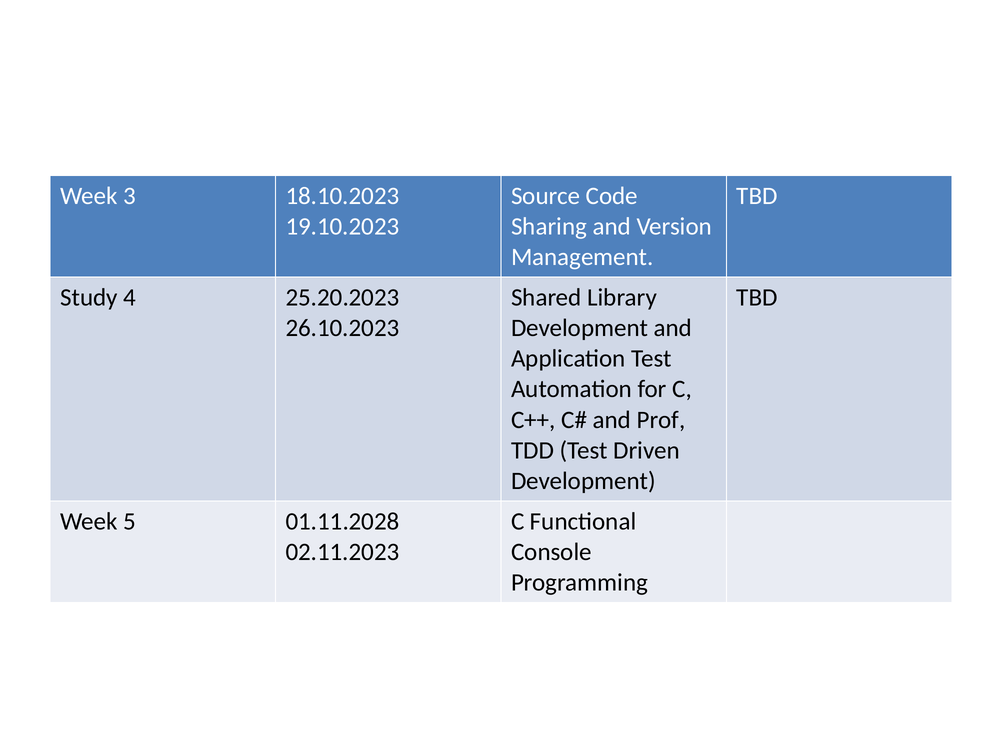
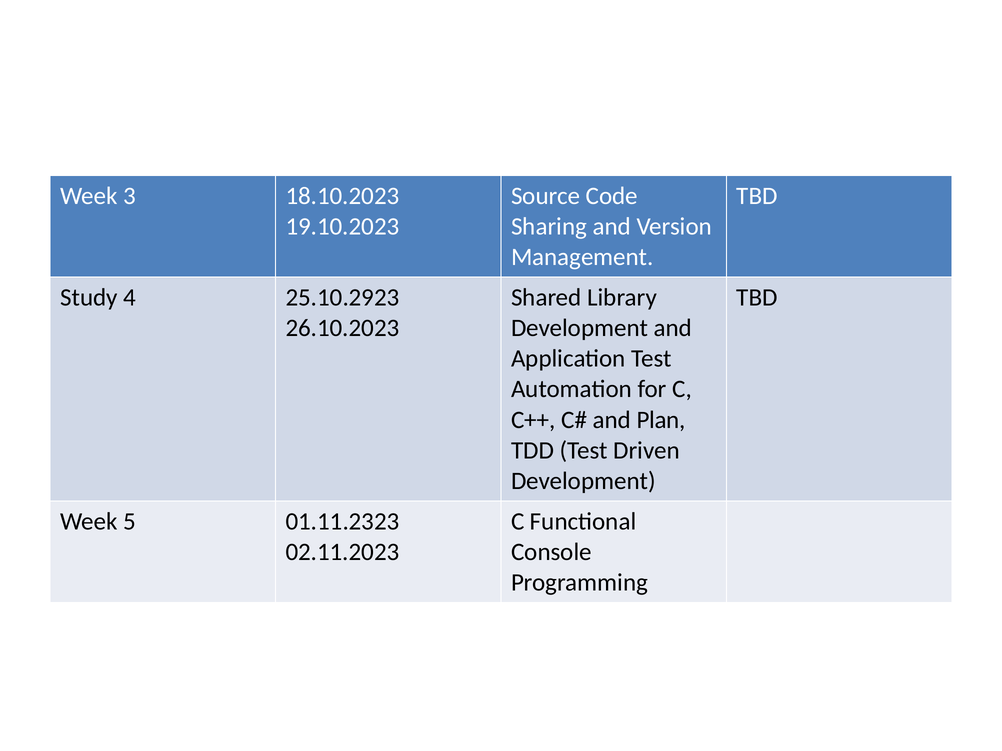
25.20.2023: 25.20.2023 -> 25.10.2923
Prof: Prof -> Plan
01.11.2028: 01.11.2028 -> 01.11.2323
